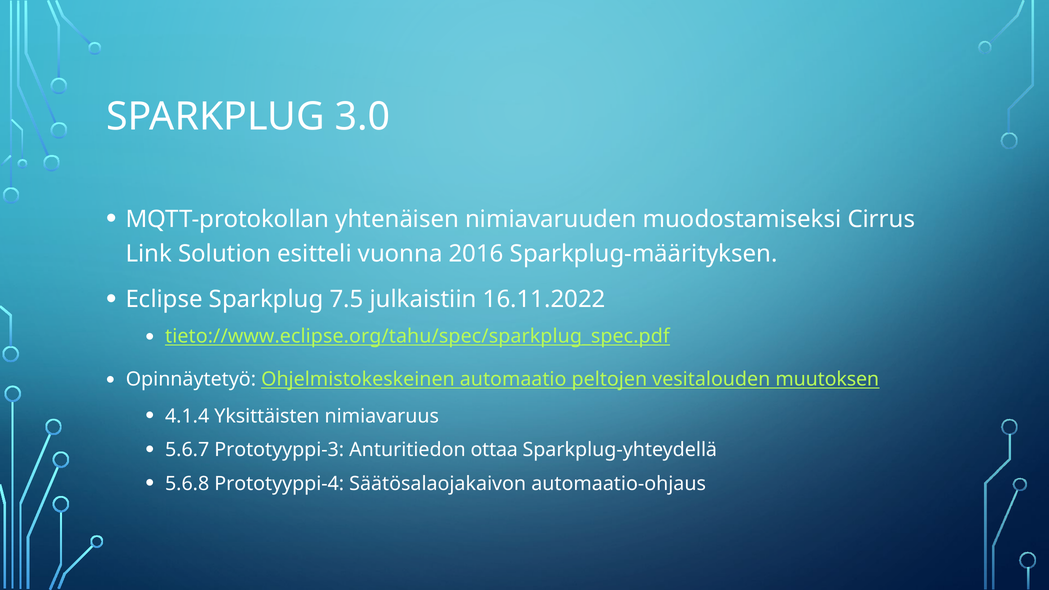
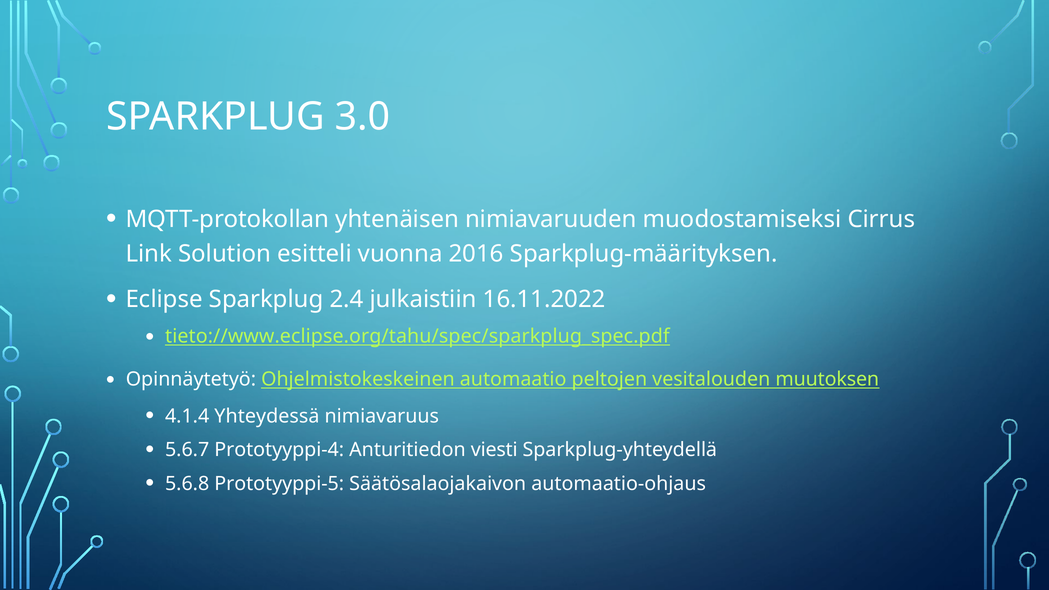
7.5: 7.5 -> 2.4
Yksittäisten: Yksittäisten -> Yhteydessä
Prototyyppi-3: Prototyyppi-3 -> Prototyyppi-4
ottaa: ottaa -> viesti
Prototyyppi-4: Prototyyppi-4 -> Prototyyppi-5
